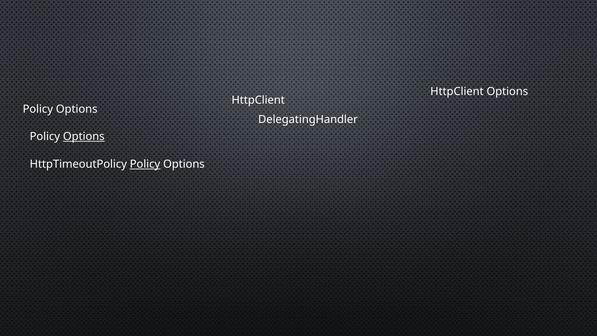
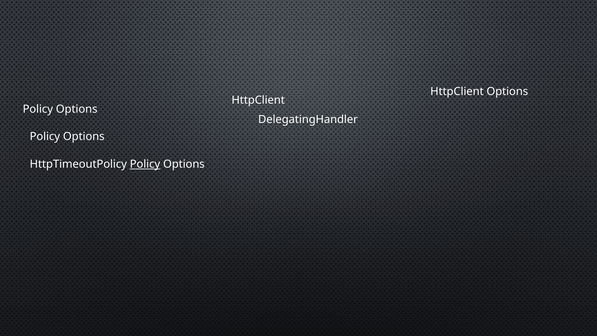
Options at (84, 137) underline: present -> none
